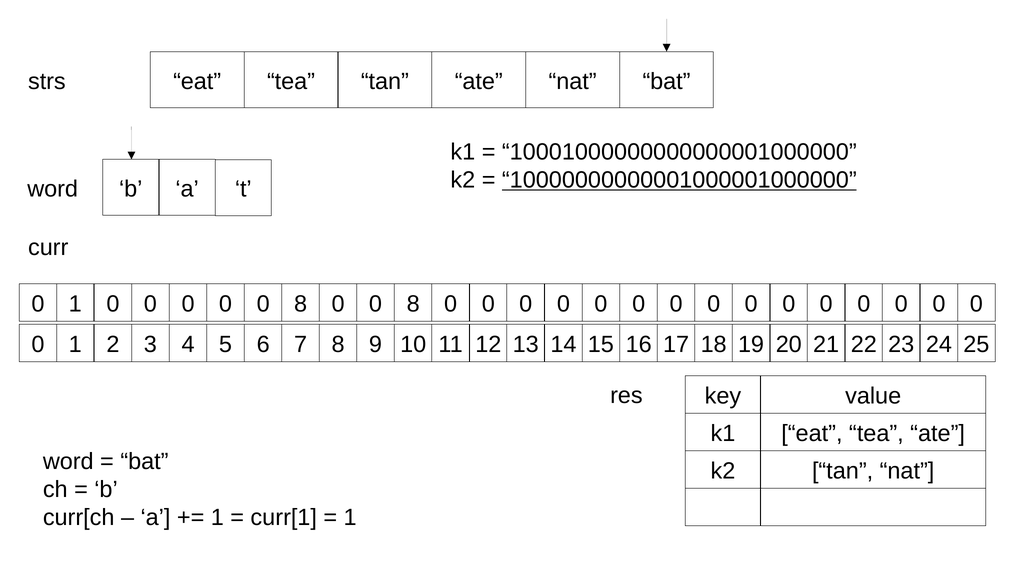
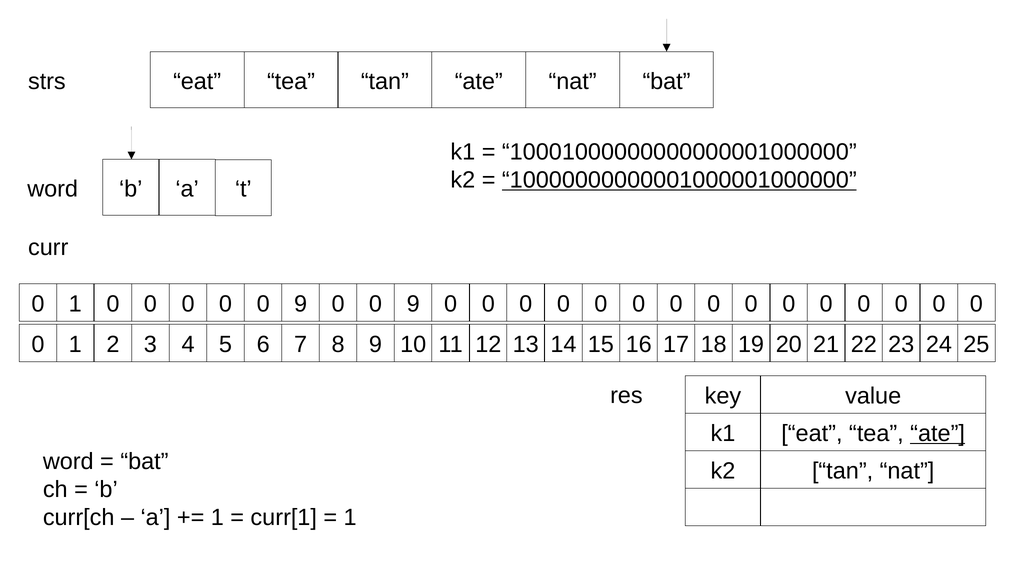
0 0 0 8: 8 -> 9
8 at (413, 304): 8 -> 9
ate at (938, 434) underline: none -> present
